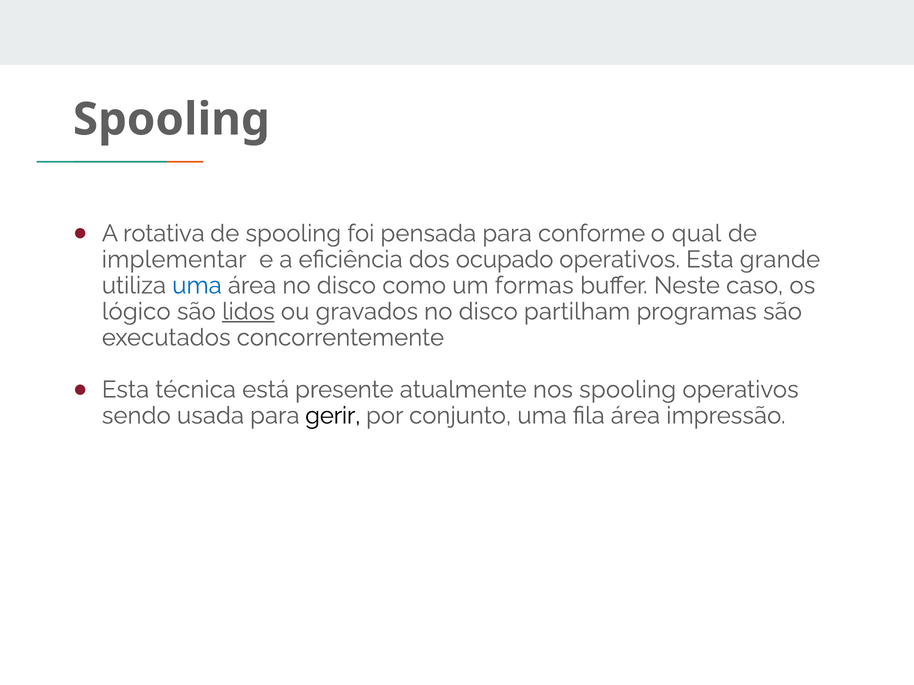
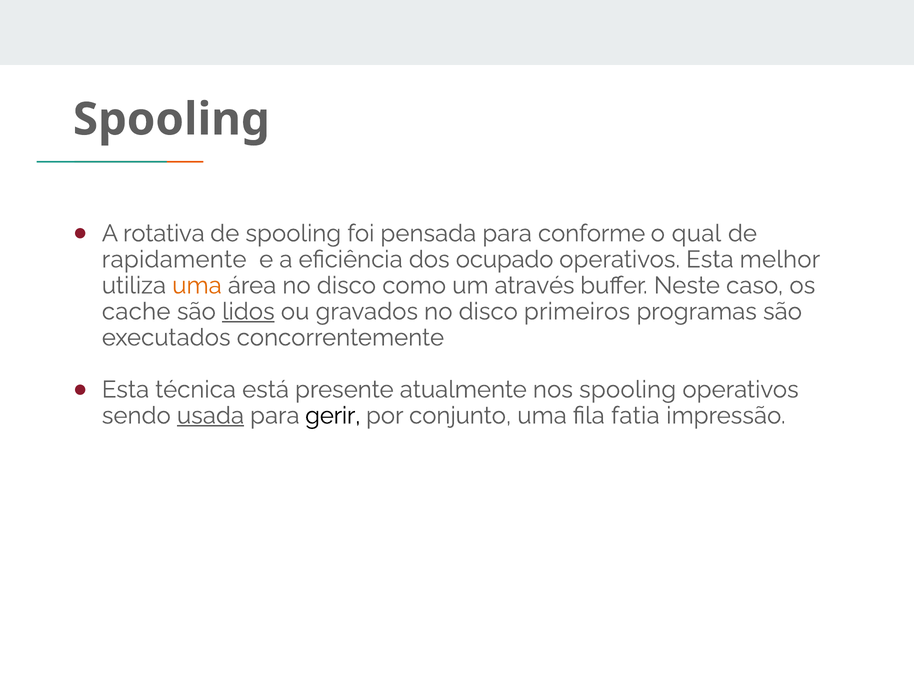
implementar: implementar -> rapidamente
grande: grande -> melhor
uma at (197, 286) colour: blue -> orange
formas: formas -> através
lógico: lógico -> cache
partilham: partilham -> primeiros
usada underline: none -> present
fila área: área -> fatia
